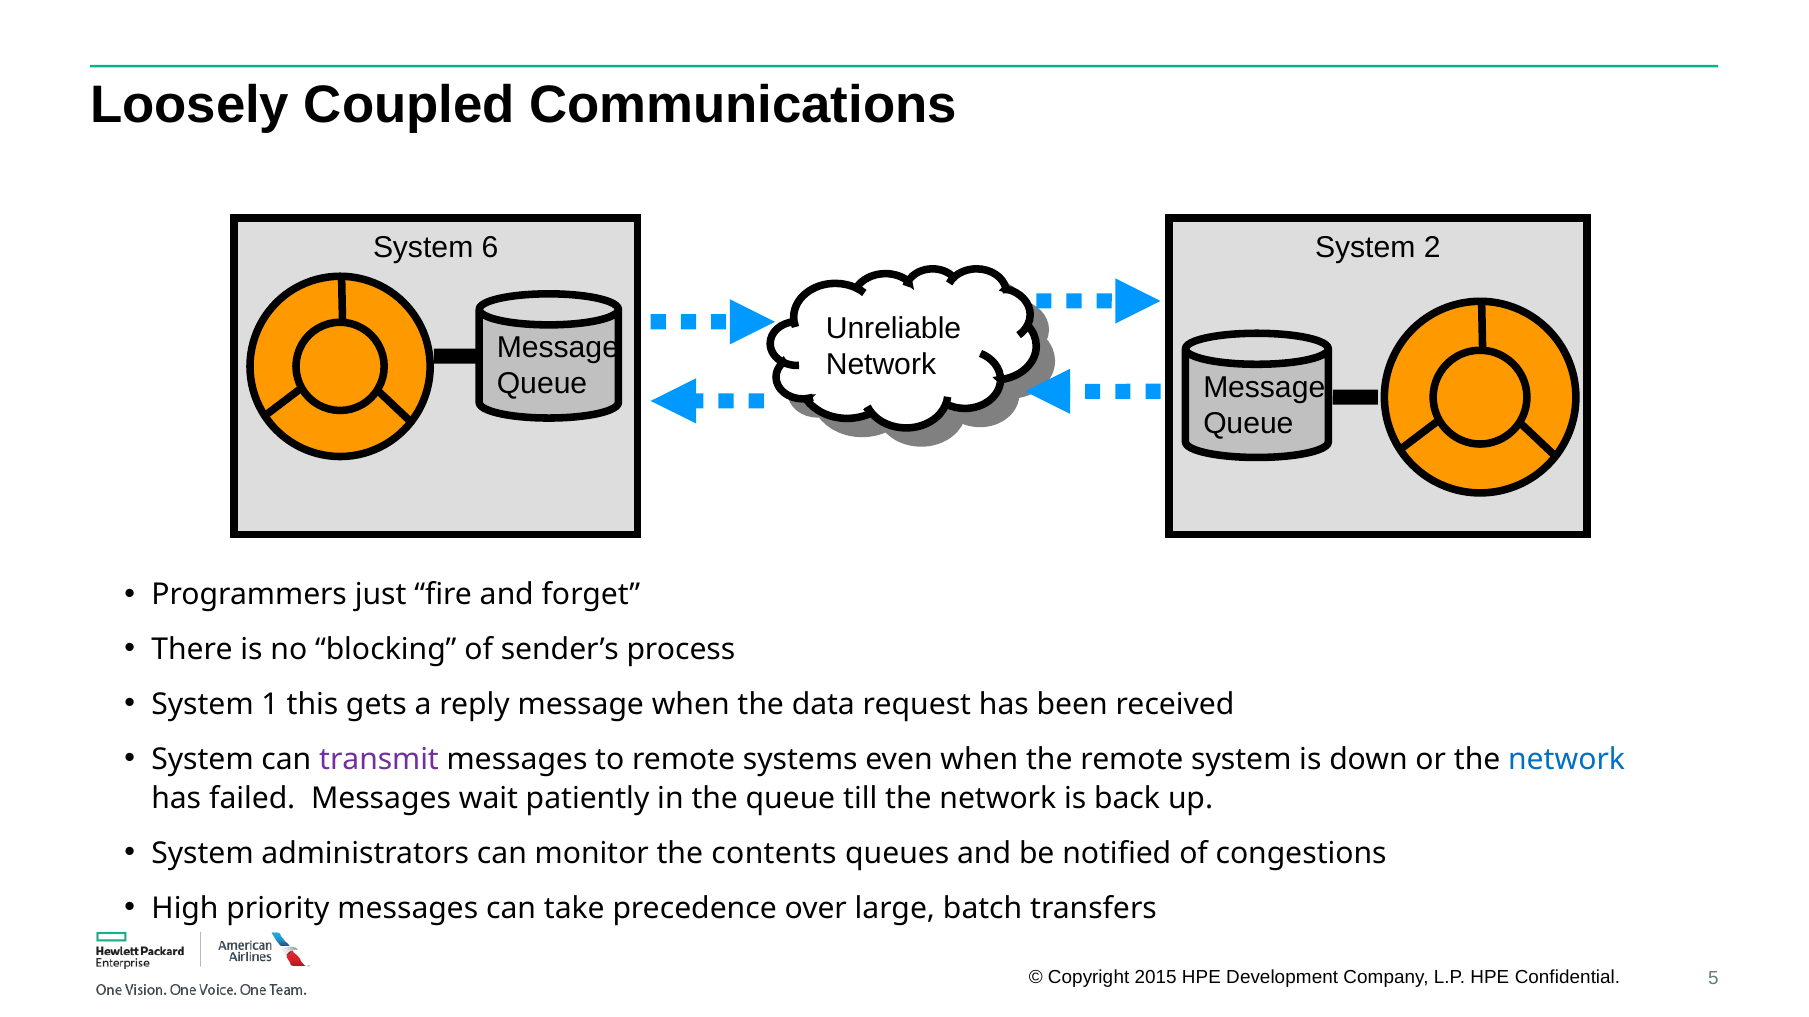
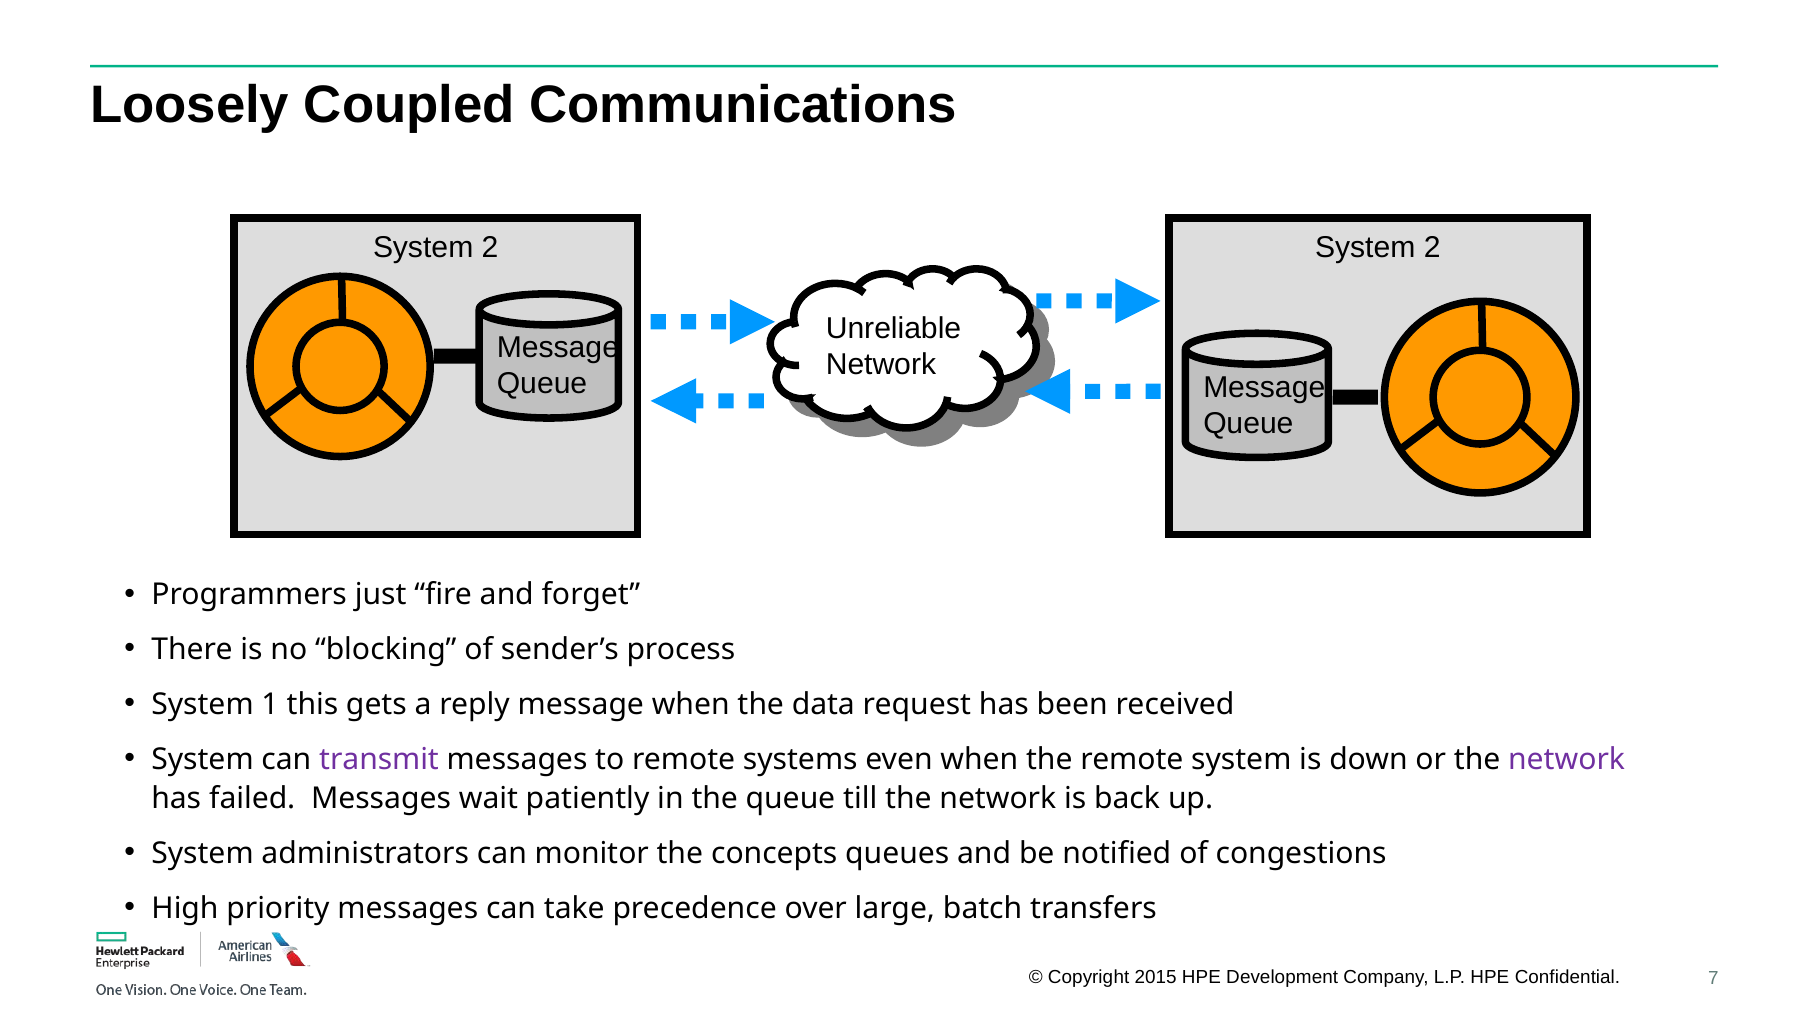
6 at (490, 247): 6 -> 2
network at (1567, 760) colour: blue -> purple
contents: contents -> concepts
5: 5 -> 7
